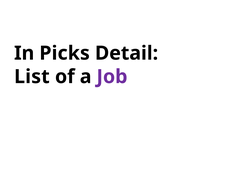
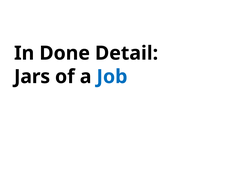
Picks: Picks -> Done
List: List -> Jars
Job colour: purple -> blue
